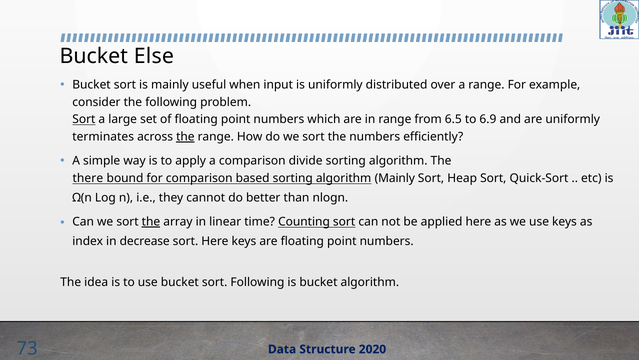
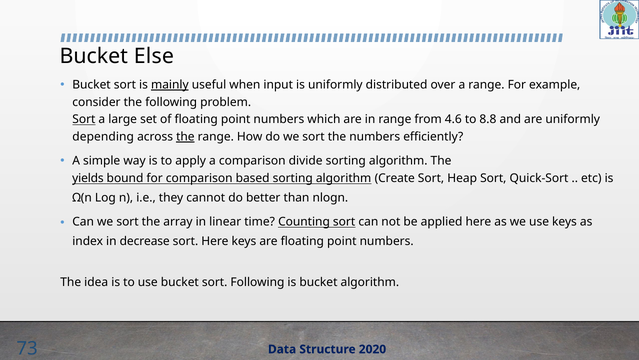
mainly at (170, 85) underline: none -> present
6.5: 6.5 -> 4.6
6.9: 6.9 -> 8.8
terminates: terminates -> depending
there: there -> yields
algorithm Mainly: Mainly -> Create
the at (151, 222) underline: present -> none
